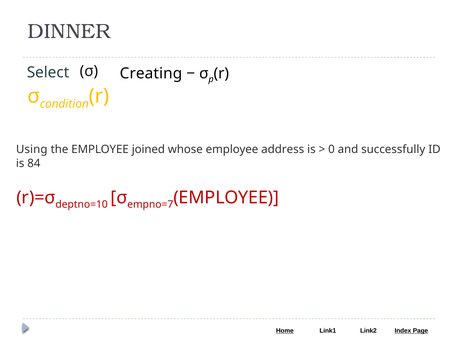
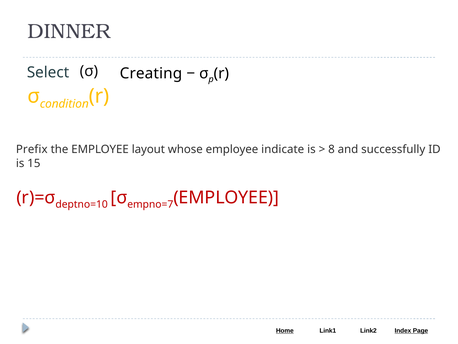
Using: Using -> Prefix
joined: joined -> layout
address: address -> indicate
0: 0 -> 8
84: 84 -> 15
